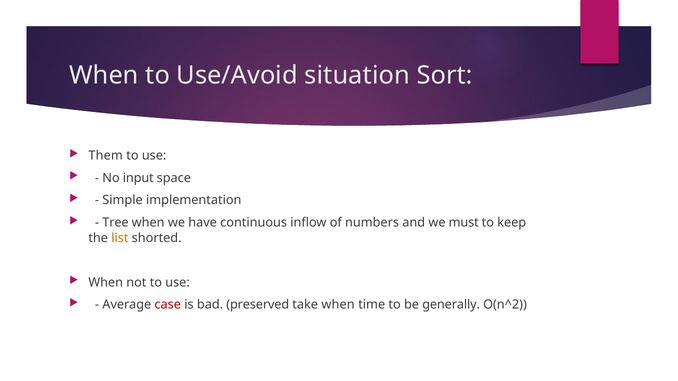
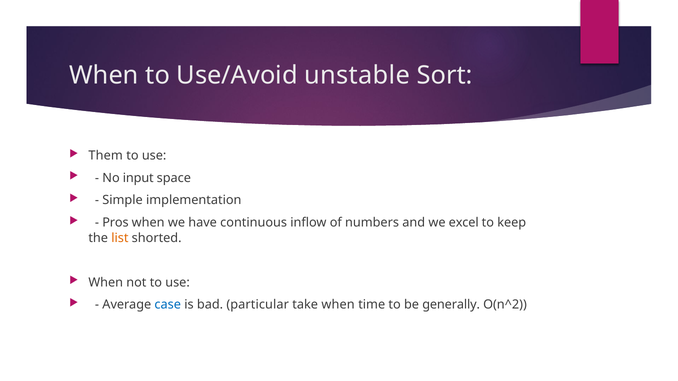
situation: situation -> unstable
Tree: Tree -> Pros
must: must -> excel
case colour: red -> blue
preserved: preserved -> particular
